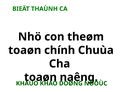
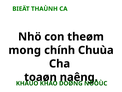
toaøn at (25, 50): toaøn -> mong
